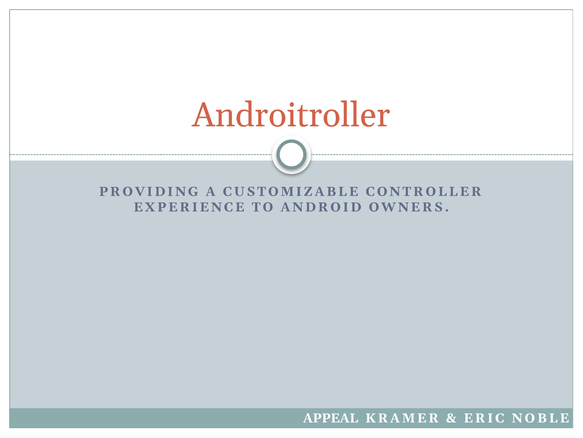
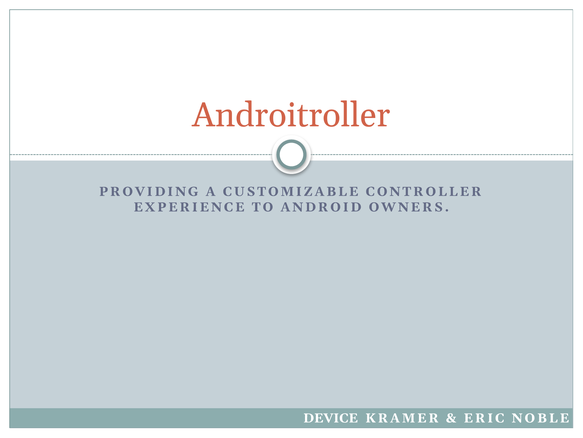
APPEAL: APPEAL -> DEVICE
